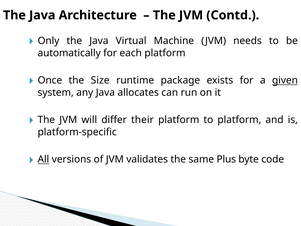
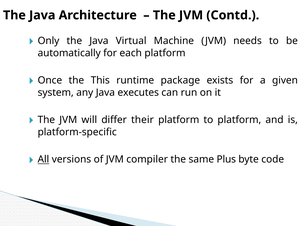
Size: Size -> This
given underline: present -> none
allocates: allocates -> executes
validates: validates -> compiler
